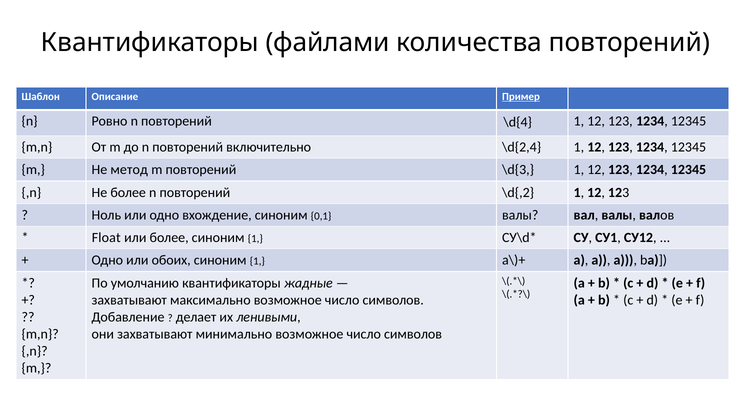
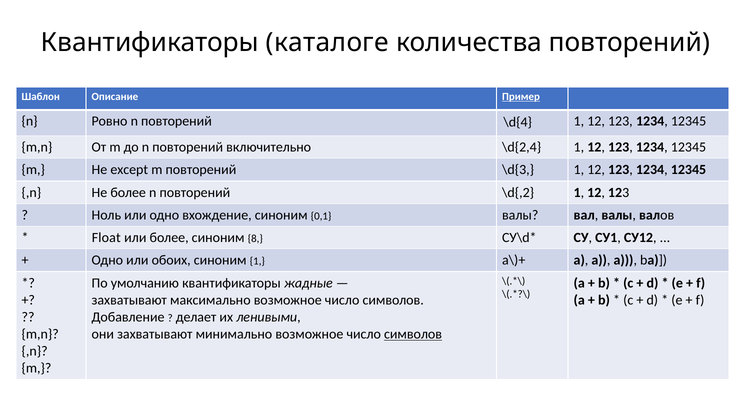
файлами: файлами -> каталоге
метод: метод -> except
более синоним 1: 1 -> 8
символов at (413, 334) underline: none -> present
